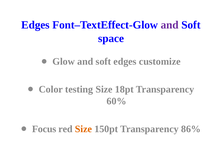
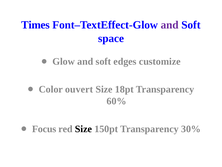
Edges at (35, 25): Edges -> Times
testing: testing -> ouvert
Size at (83, 129) colour: orange -> black
86%: 86% -> 30%
